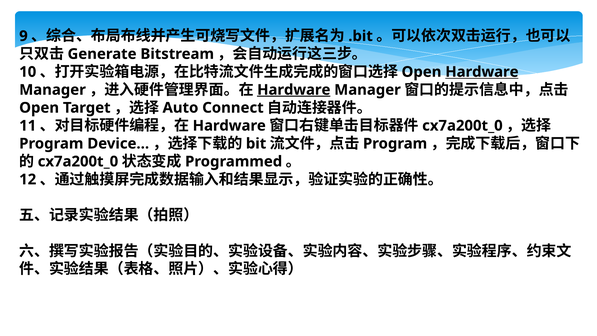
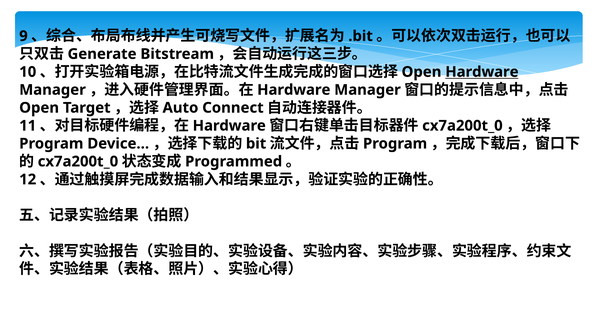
Hardware at (294, 90) underline: present -> none
